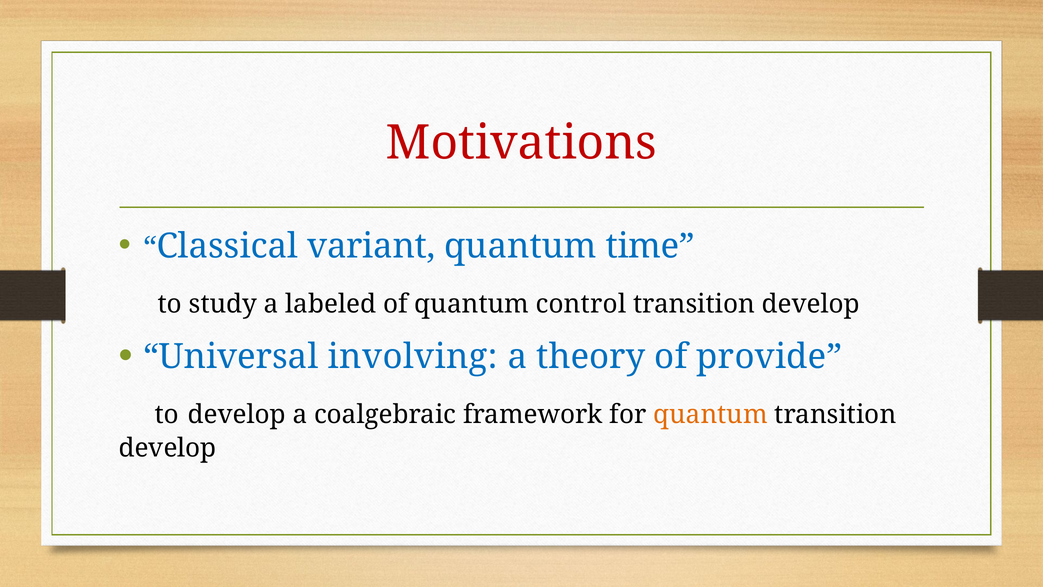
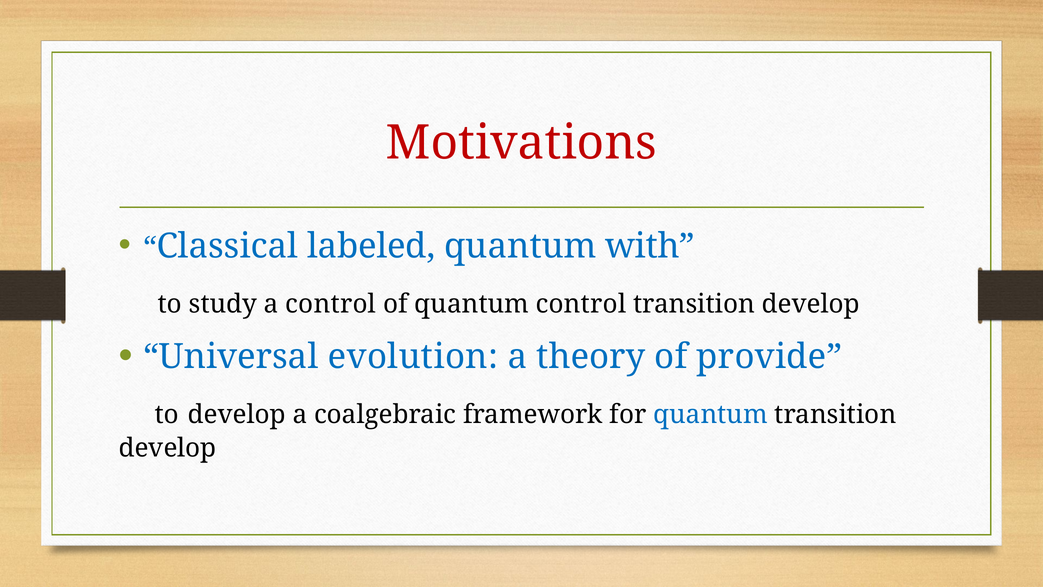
variant: variant -> labeled
time: time -> with
a labeled: labeled -> control
involving: involving -> evolution
quantum at (710, 415) colour: orange -> blue
